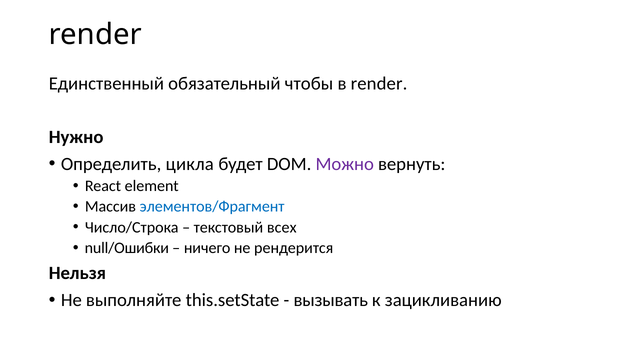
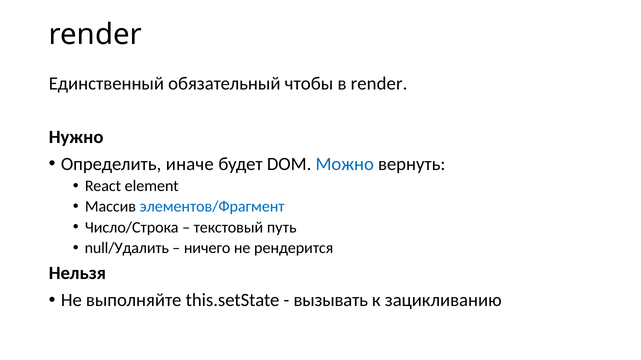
цикла: цикла -> иначе
Можно colour: purple -> blue
всех: всех -> путь
null/Ошибки: null/Ошибки -> null/Удалить
